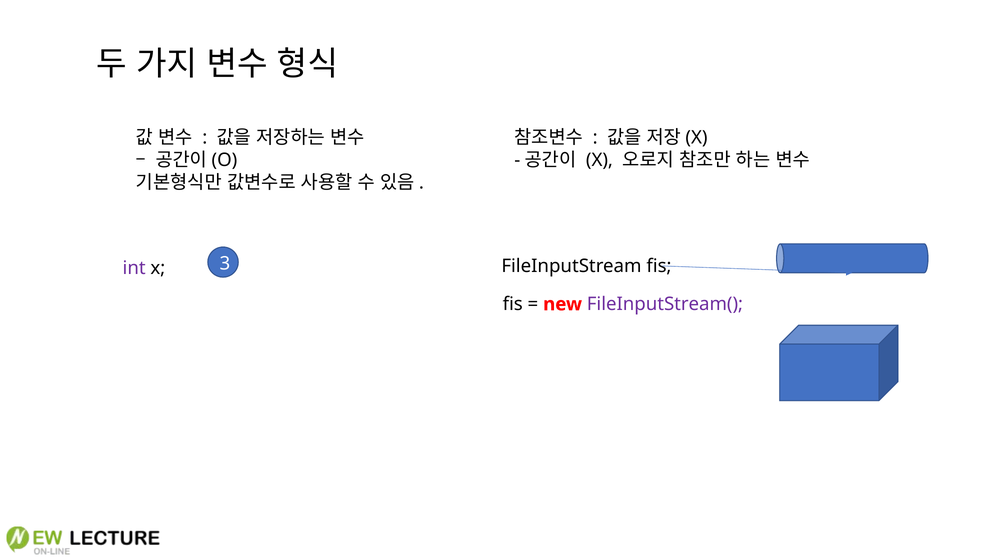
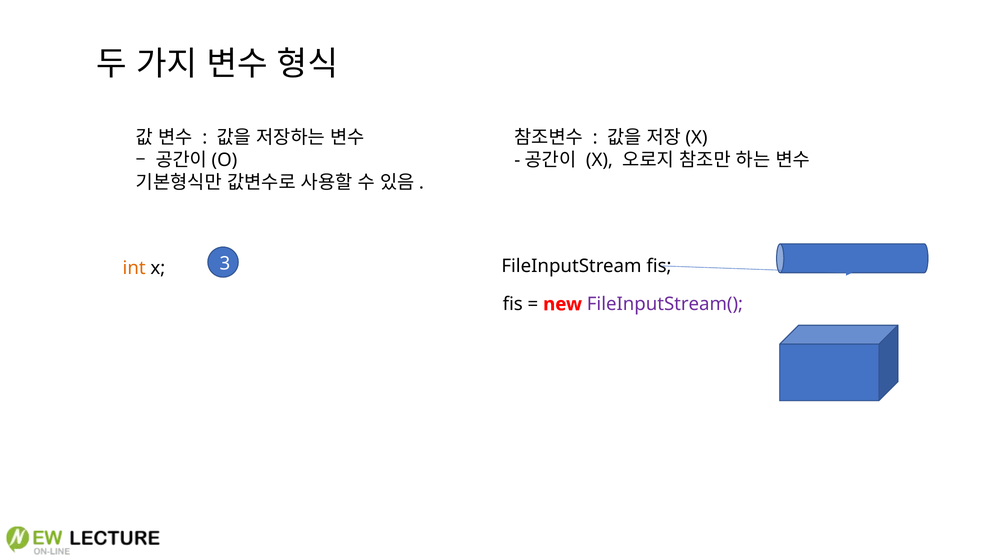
int colour: purple -> orange
